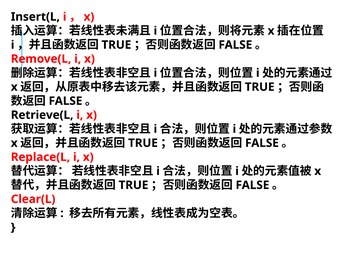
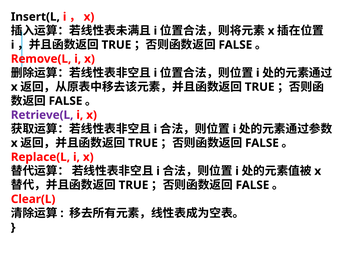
Retrieve(L colour: black -> purple
